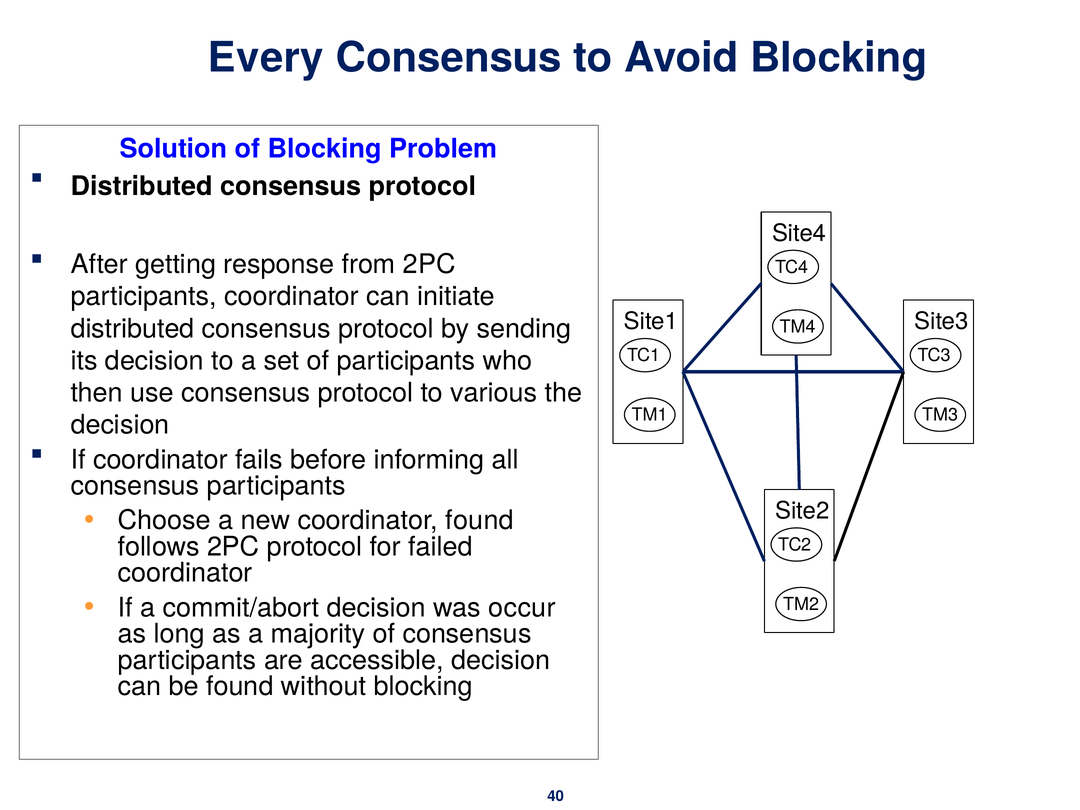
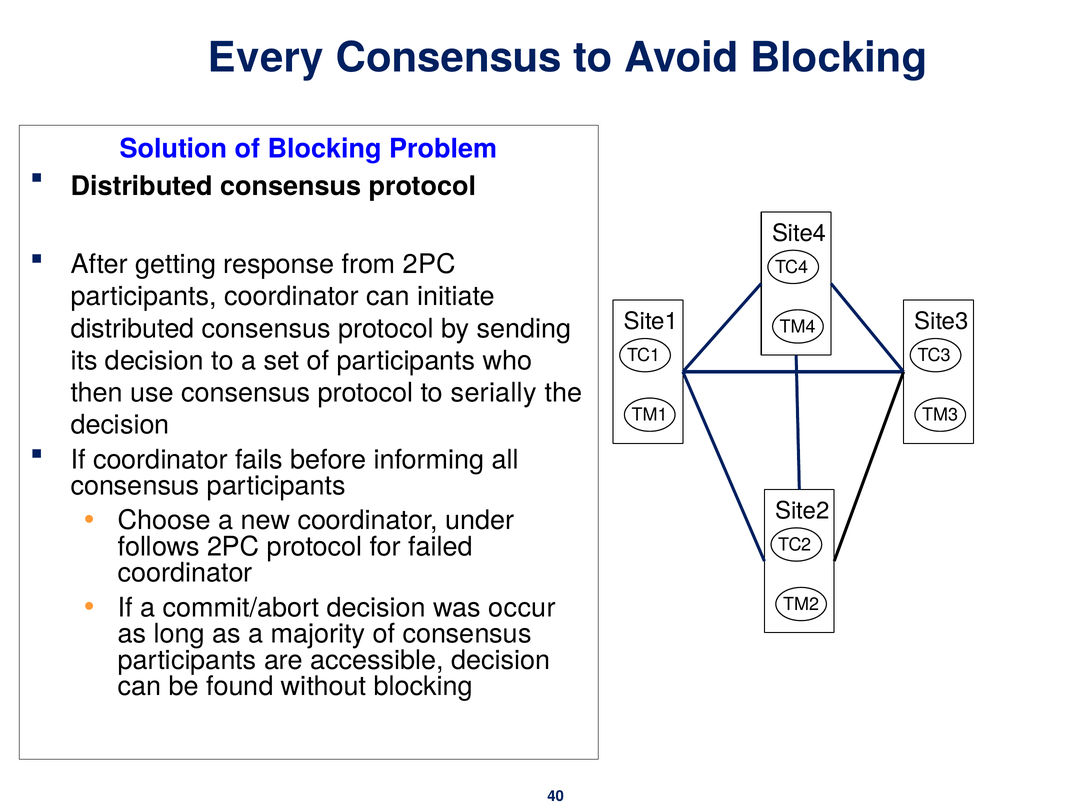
various: various -> serially
coordinator found: found -> under
